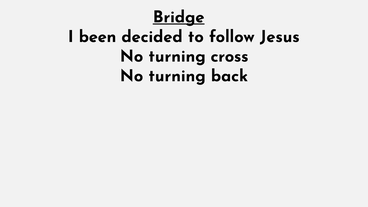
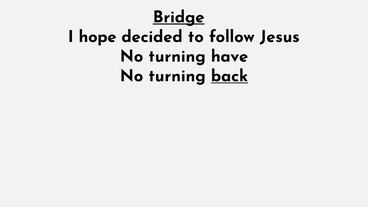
been: been -> hope
cross: cross -> have
back underline: none -> present
